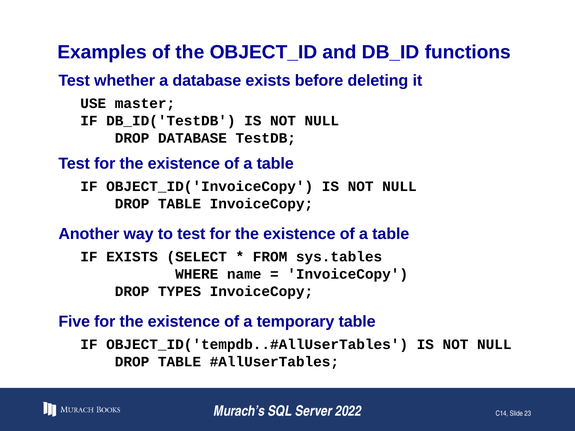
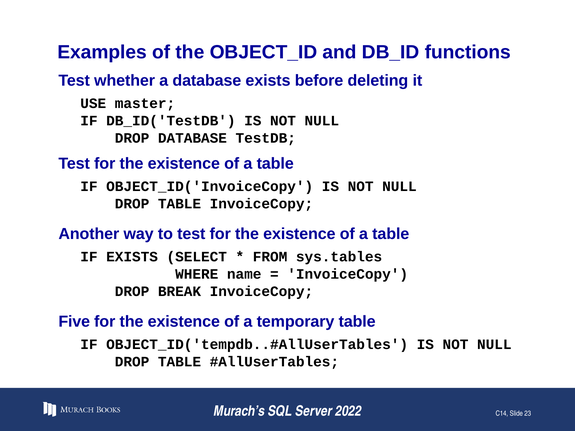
TYPES: TYPES -> BREAK
